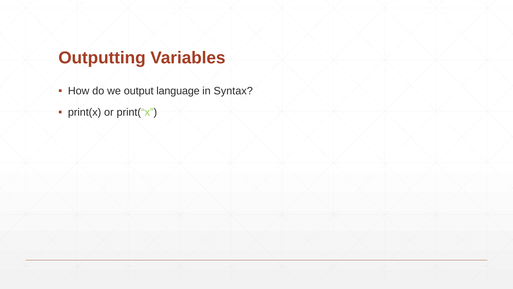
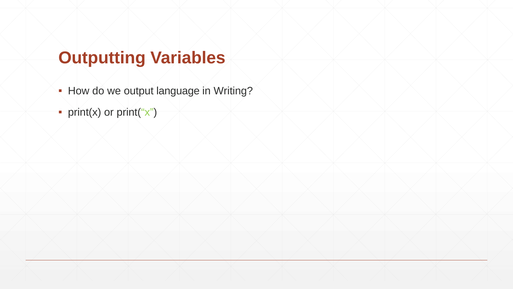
Syntax: Syntax -> Writing
